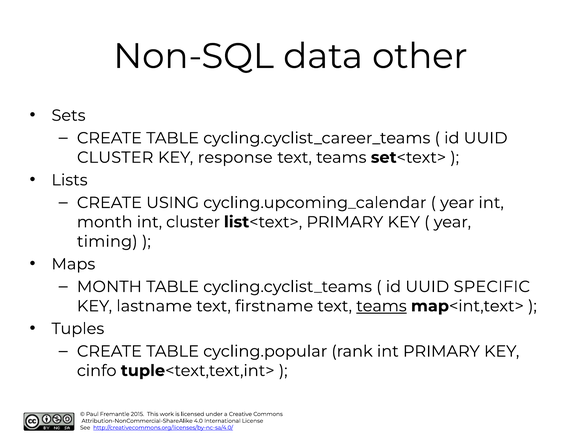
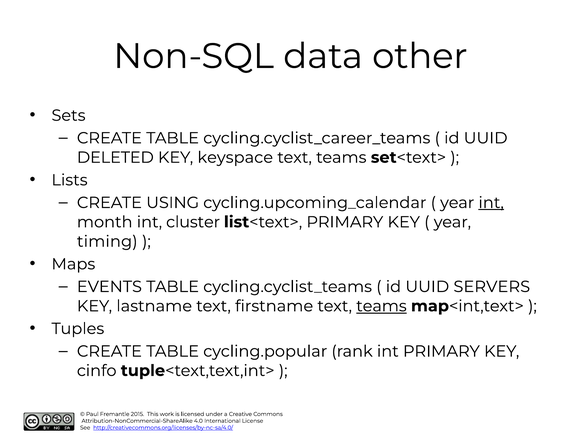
CLUSTER at (115, 157): CLUSTER -> DELETED
response: response -> keyspace
int at (491, 203) underline: none -> present
MONTH at (109, 287): MONTH -> EVENTS
SPECIFIC: SPECIFIC -> SERVERS
